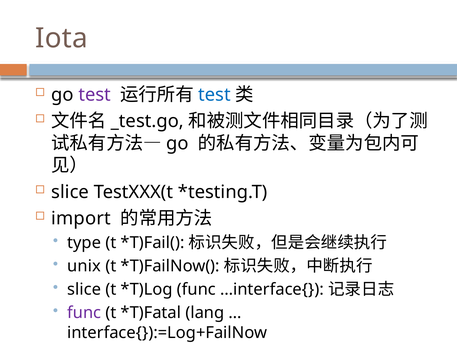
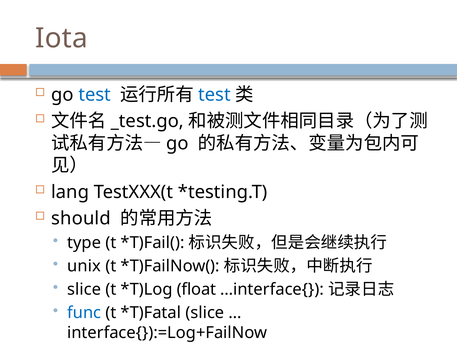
test at (95, 95) colour: purple -> blue
slice at (70, 192): slice -> lang
import: import -> should
func at (196, 289): func -> float
func at (84, 313) colour: purple -> blue
lang at (205, 313): lang -> slice
